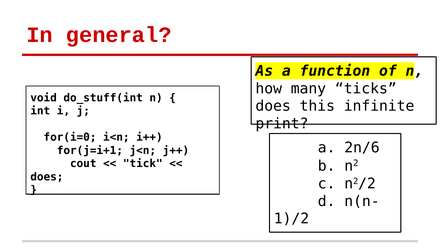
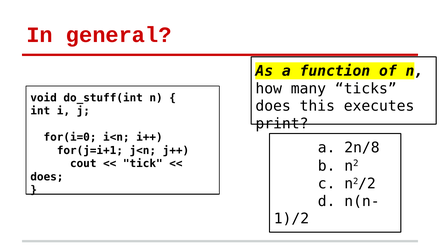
infinite: infinite -> executes
2n/6: 2n/6 -> 2n/8
